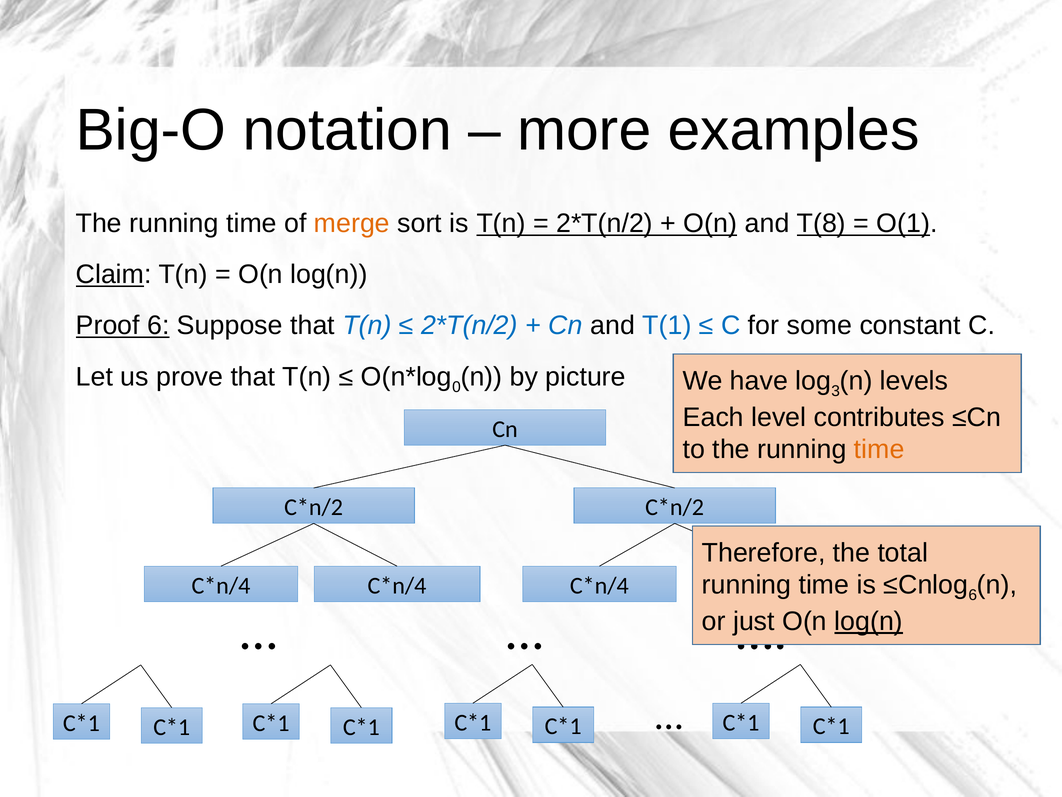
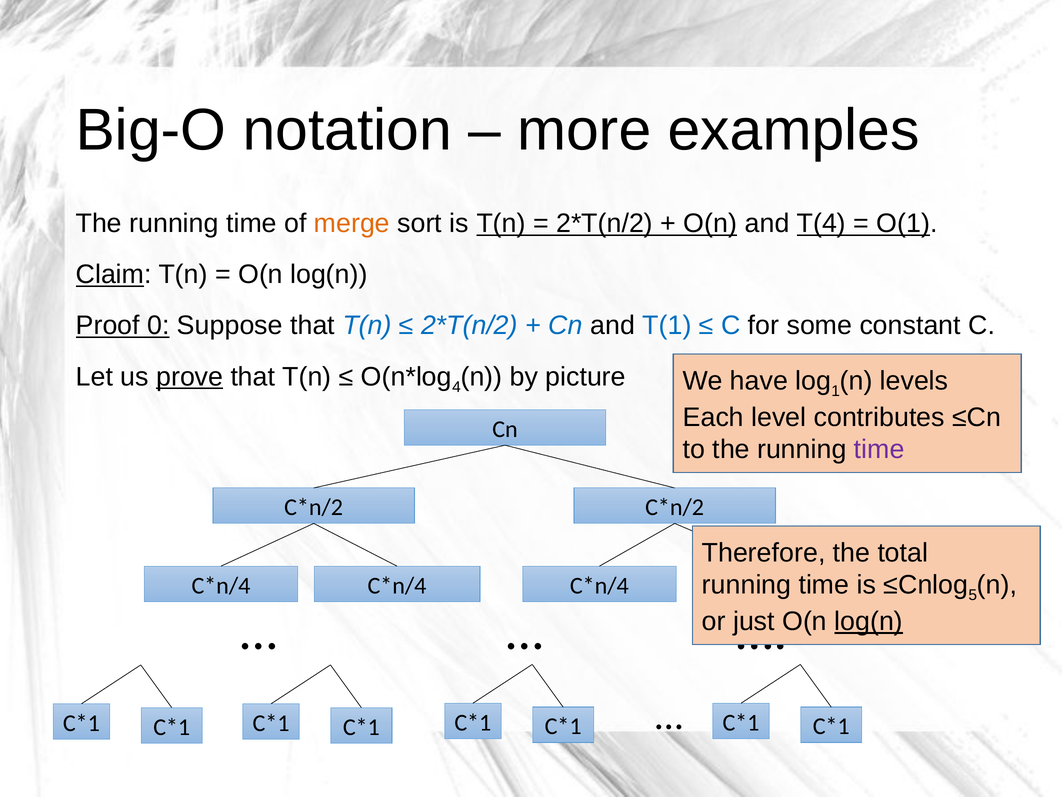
T(8: T(8 -> T(4
Proof 6: 6 -> 0
prove underline: none -> present
0: 0 -> 4
3: 3 -> 1
time at (879, 449) colour: orange -> purple
6 at (973, 595): 6 -> 5
